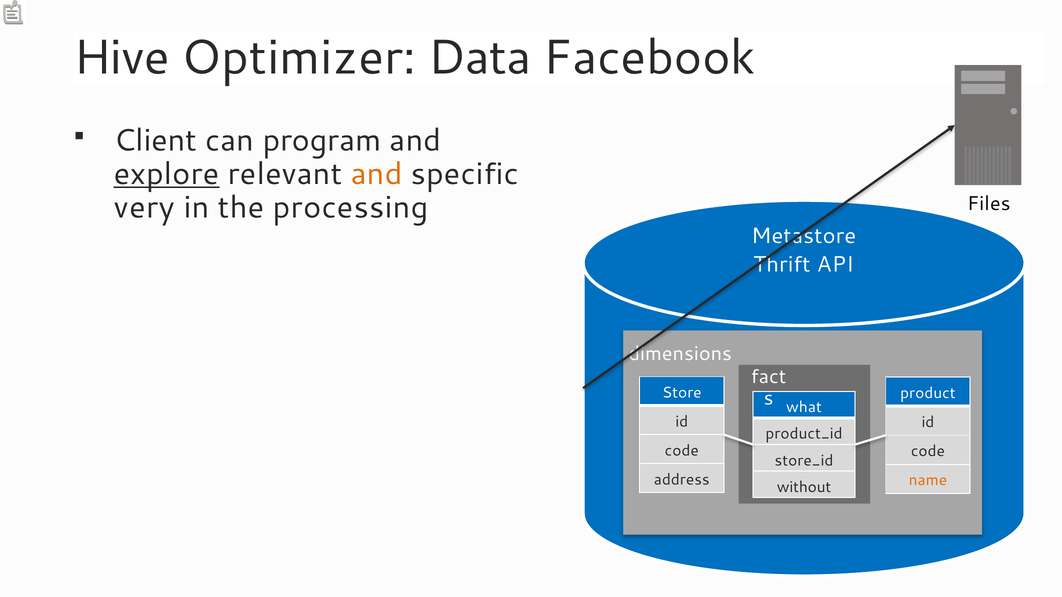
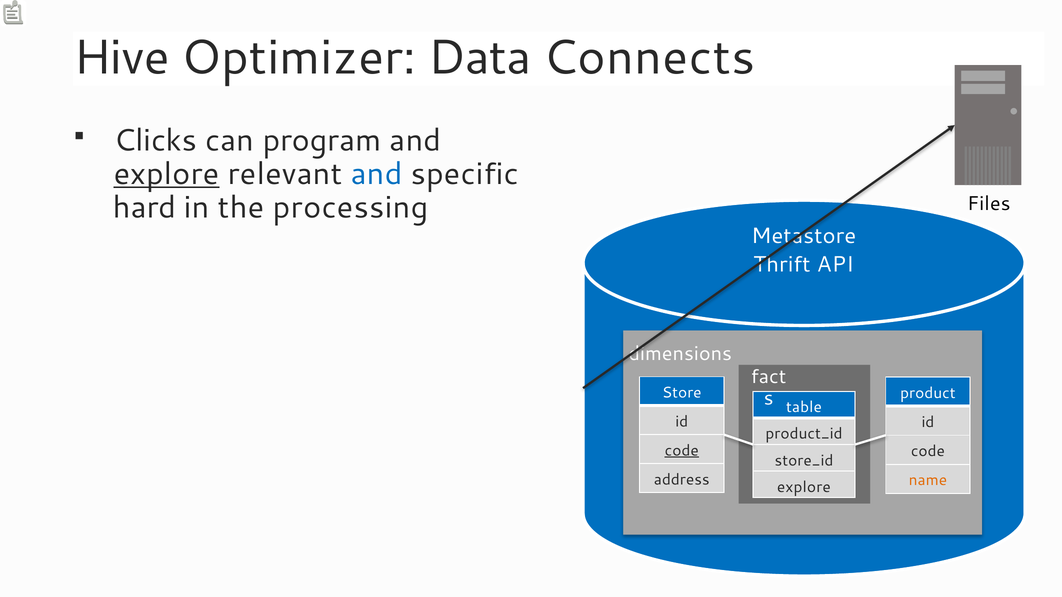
Facebook: Facebook -> Connects
Client: Client -> Clicks
and at (377, 174) colour: orange -> blue
very: very -> hard
what: what -> table
code at (682, 451) underline: none -> present
without at (804, 487): without -> explore
